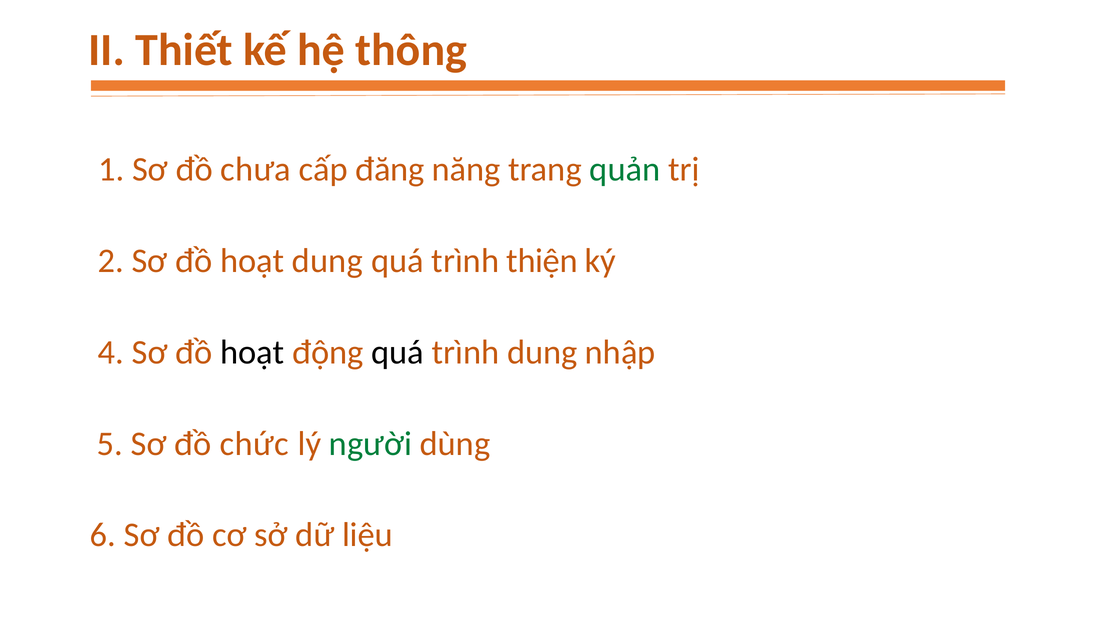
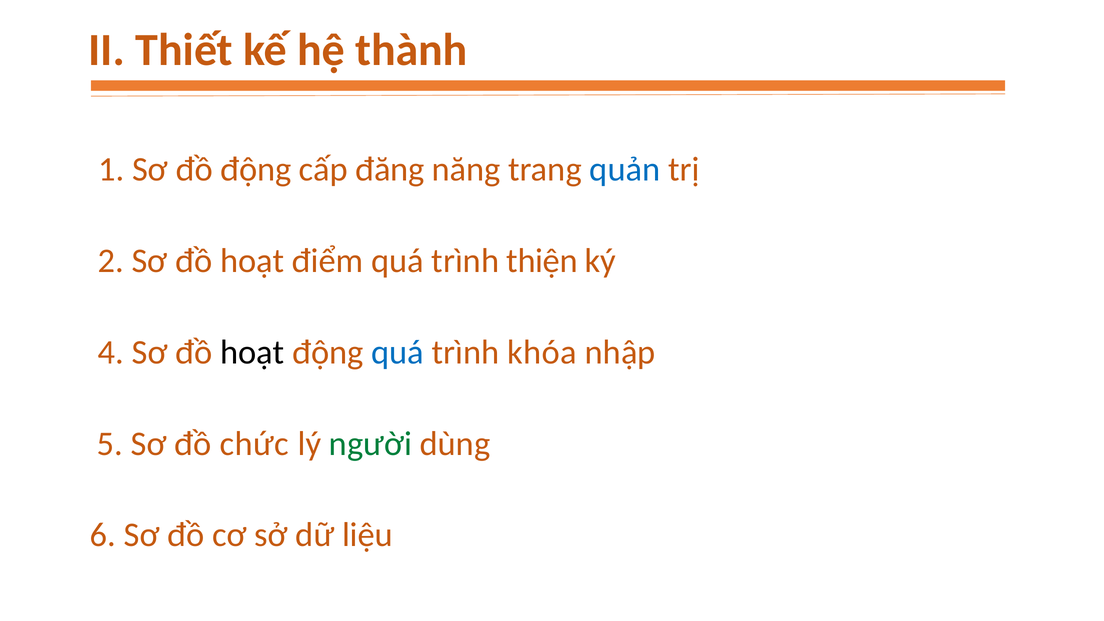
thông: thông -> thành
đồ chưa: chưa -> động
quản colour: green -> blue
hoạt dung: dung -> điểm
quá at (398, 352) colour: black -> blue
trình dung: dung -> khóa
